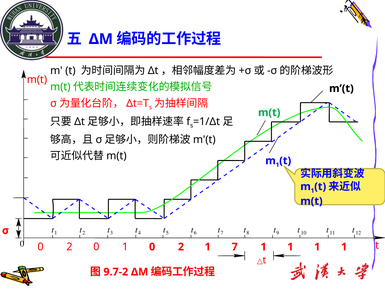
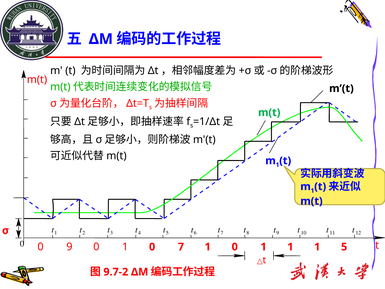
0 0 2: 2 -> 9
1 0 2: 2 -> 7
7 at (235, 247): 7 -> 0
1 1 1 1: 1 -> 5
